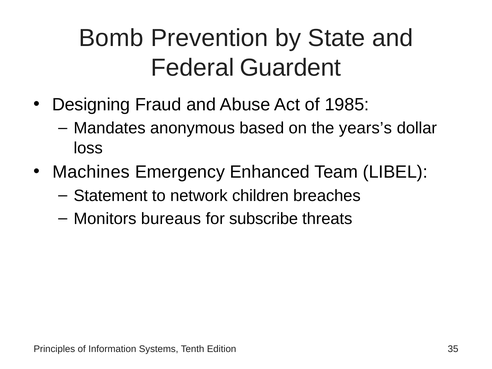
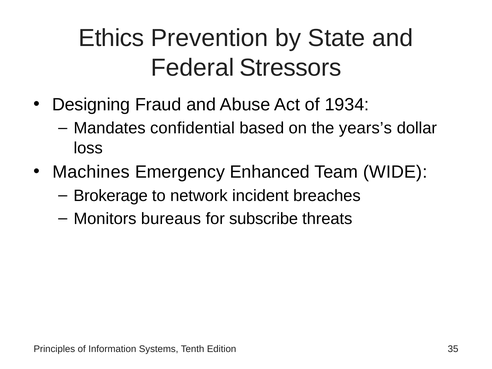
Bomb: Bomb -> Ethics
Guardent: Guardent -> Stressors
1985: 1985 -> 1934
anonymous: anonymous -> confidential
LIBEL: LIBEL -> WIDE
Statement: Statement -> Brokerage
children: children -> incident
